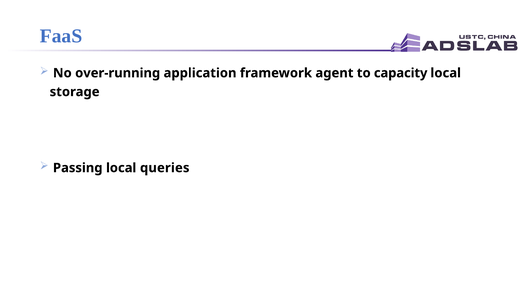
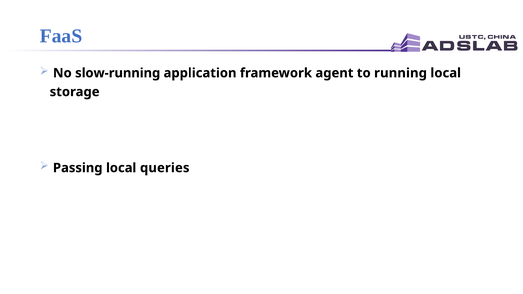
over-running: over-running -> slow-running
capacity: capacity -> running
